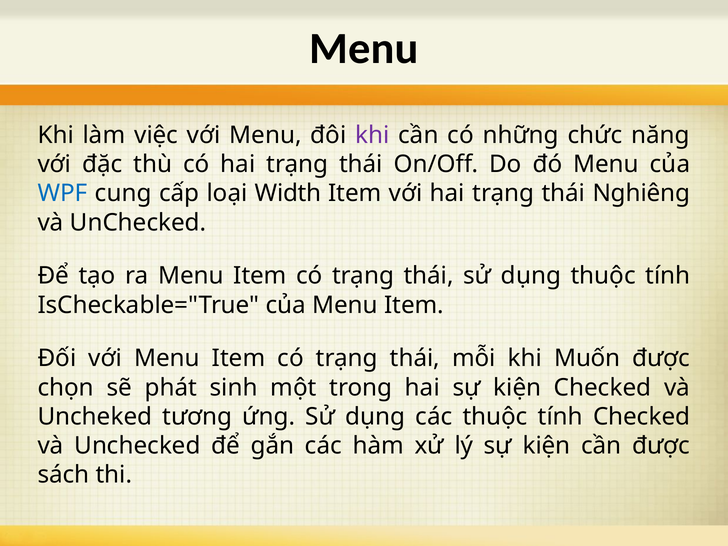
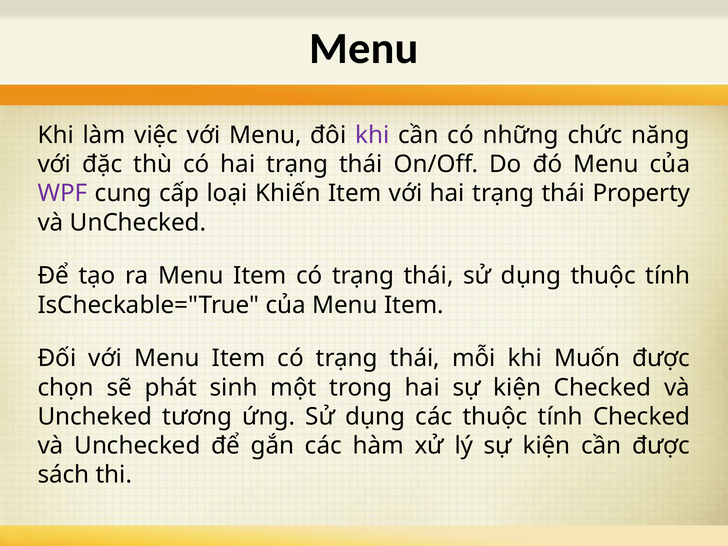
WPF colour: blue -> purple
Width: Width -> Khiến
Nghiêng: Nghiêng -> Property
